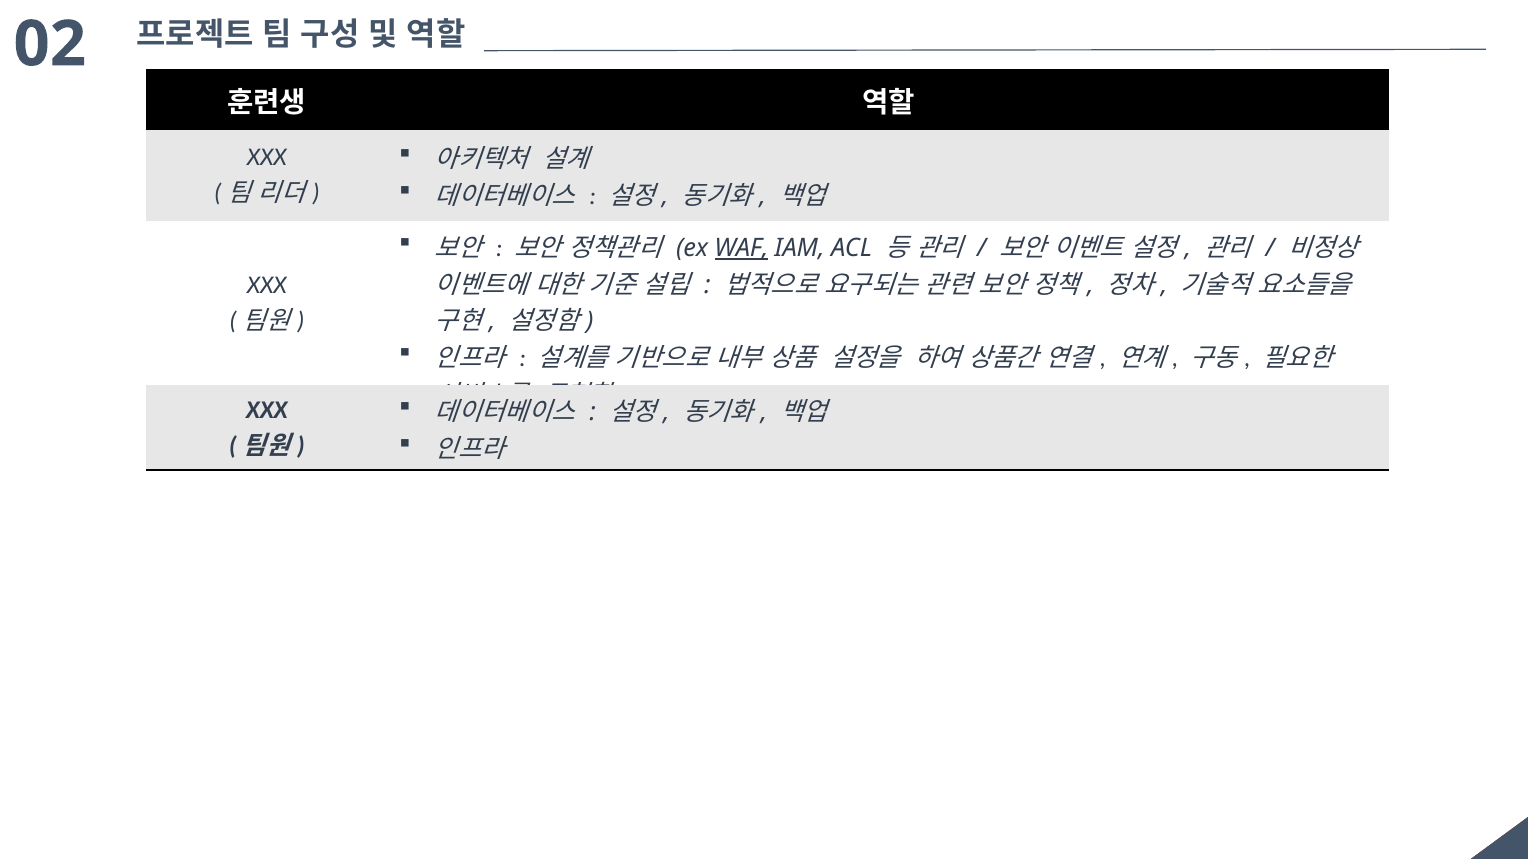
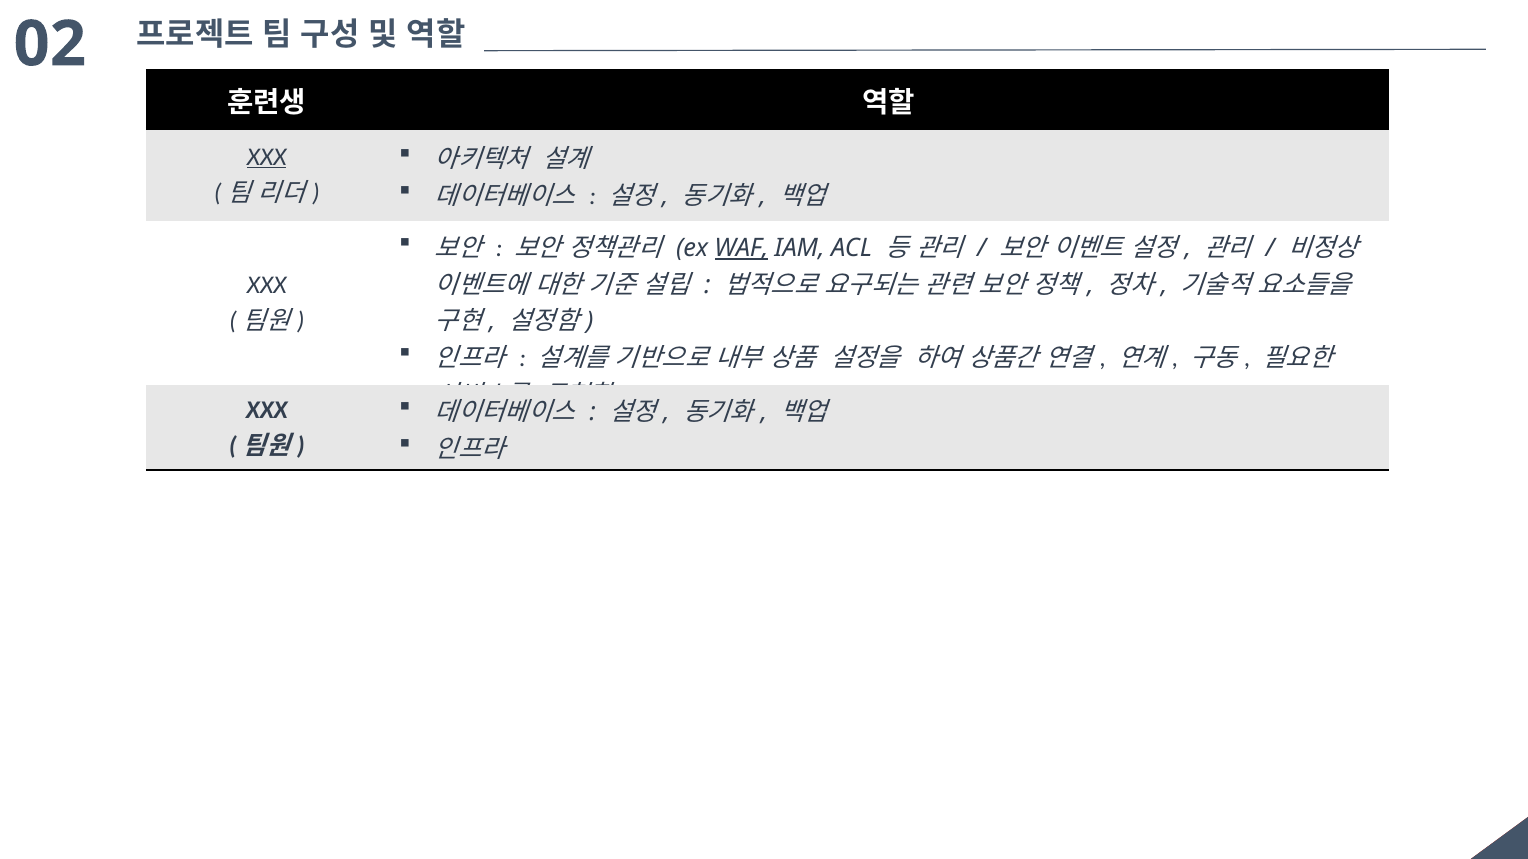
XXX at (267, 157) underline: none -> present
